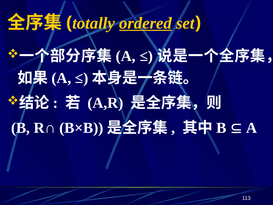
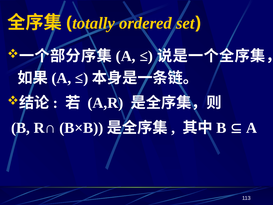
ordered underline: present -> none
